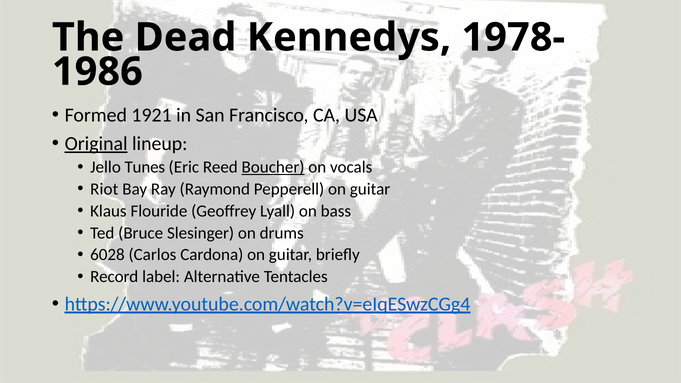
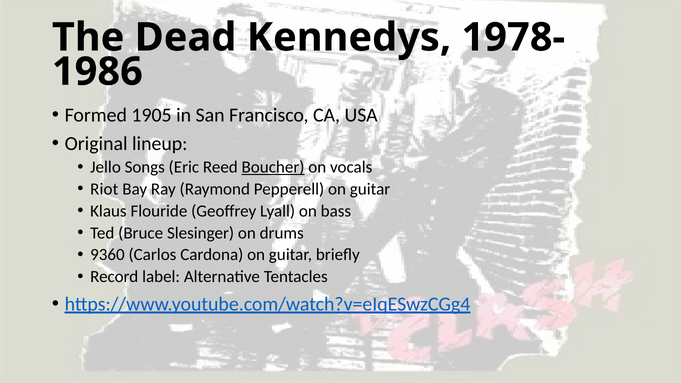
1921: 1921 -> 1905
Original underline: present -> none
Tunes: Tunes -> Songs
6028: 6028 -> 9360
